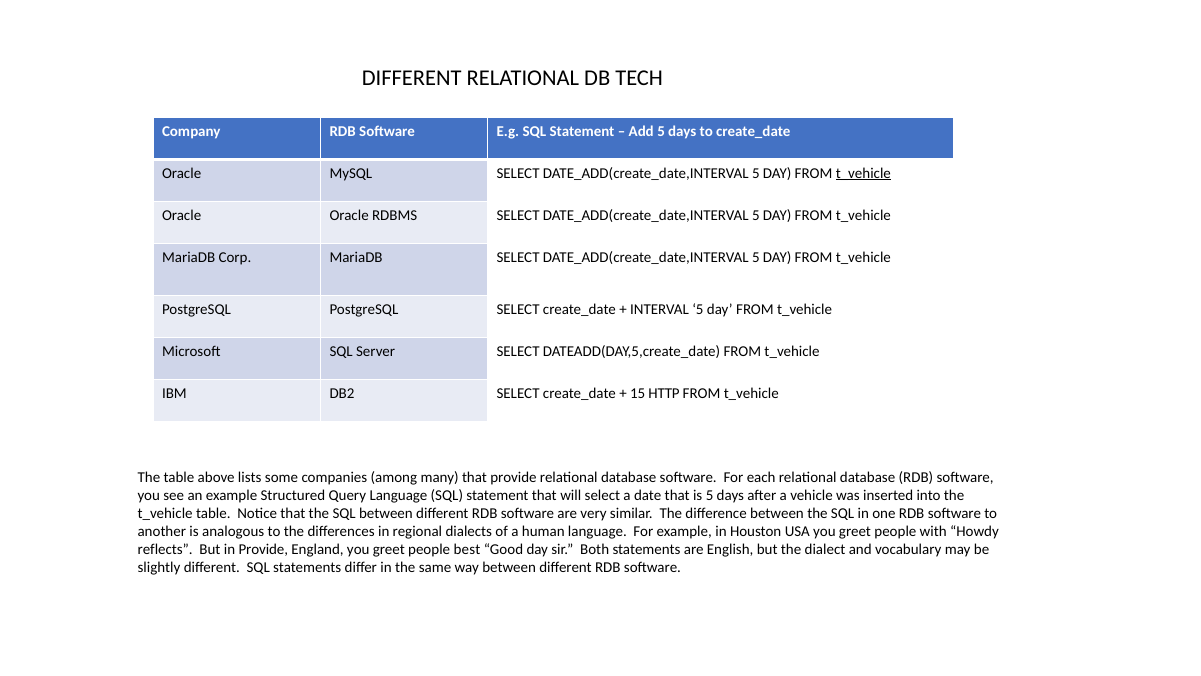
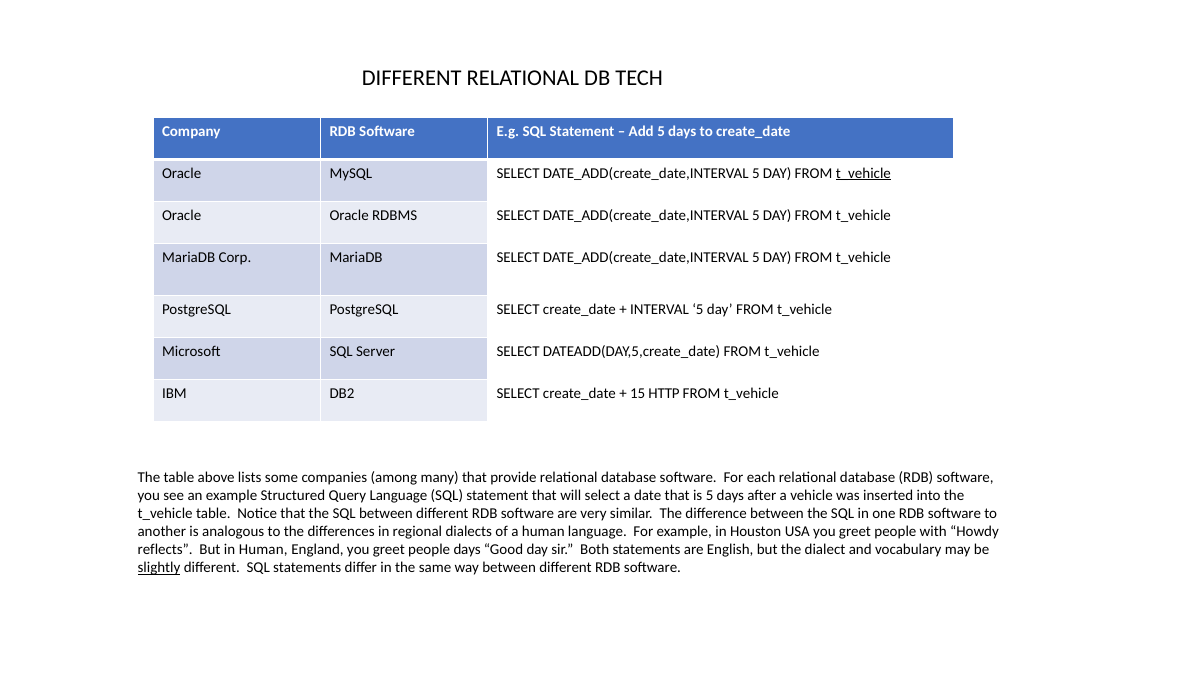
in Provide: Provide -> Human
people best: best -> days
slightly underline: none -> present
